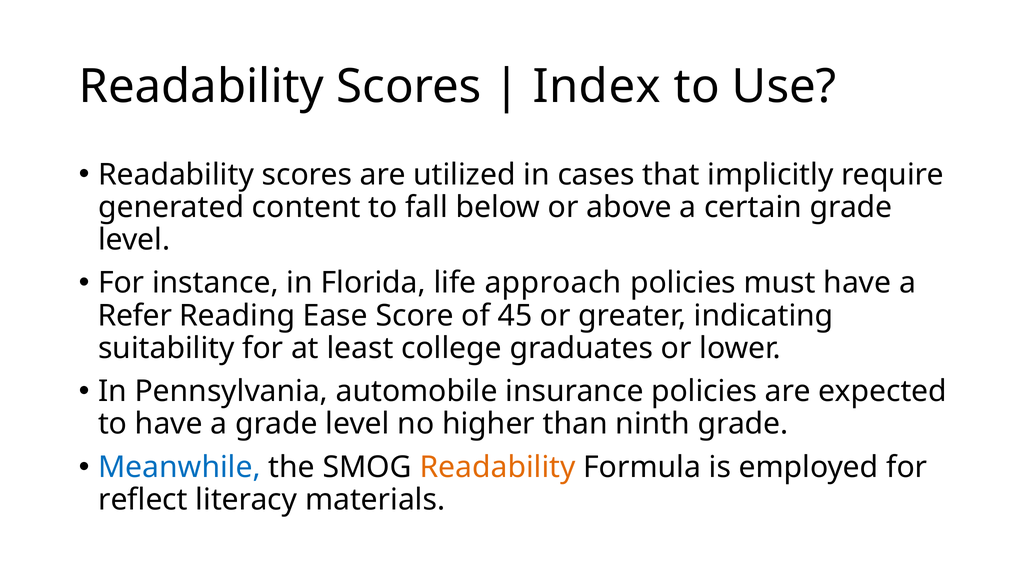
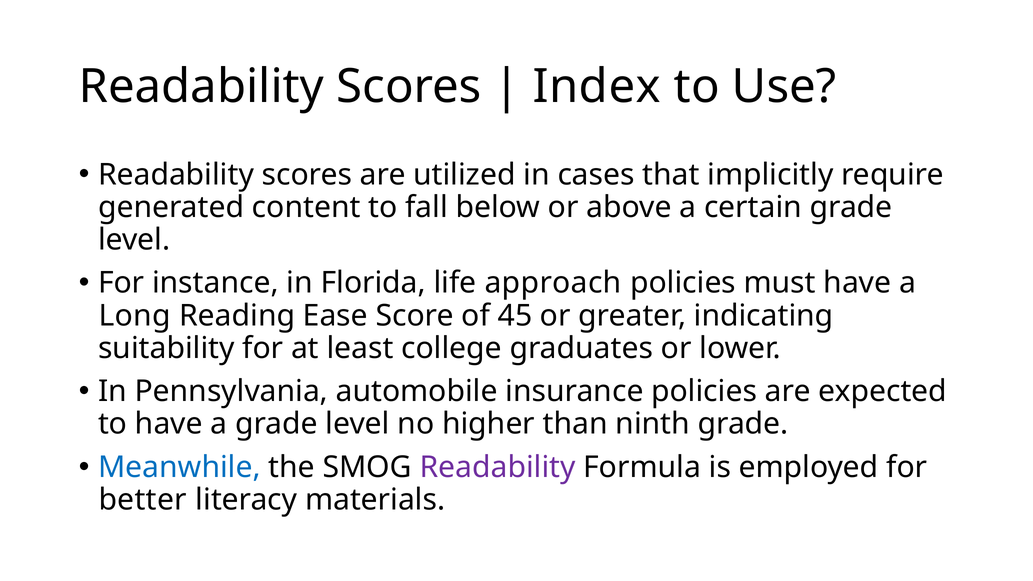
Refer: Refer -> Long
Readability at (498, 467) colour: orange -> purple
reflect: reflect -> better
